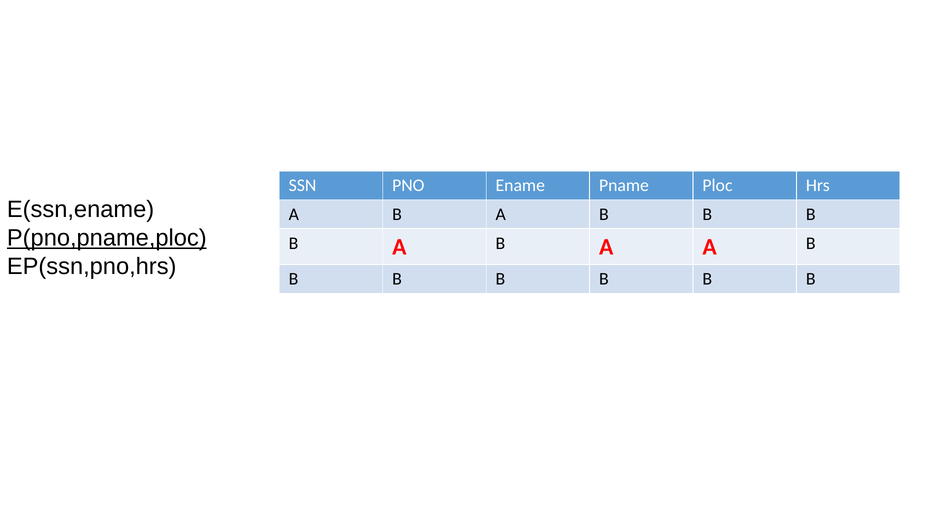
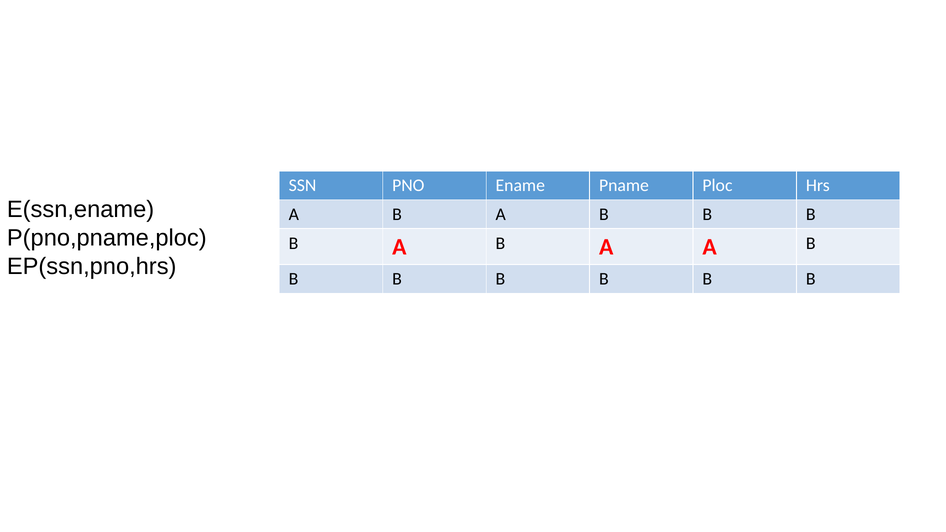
P(pno,pname,ploc underline: present -> none
